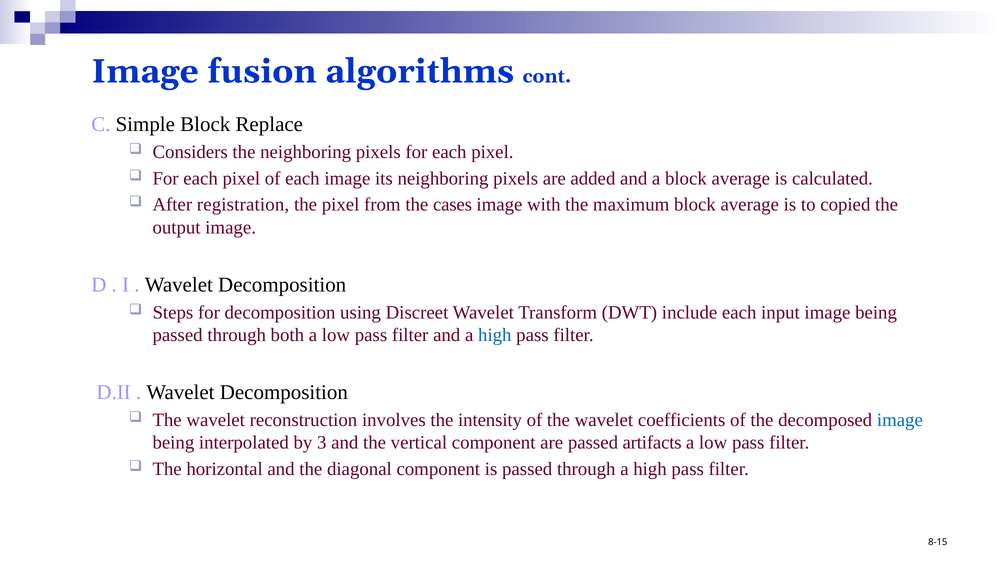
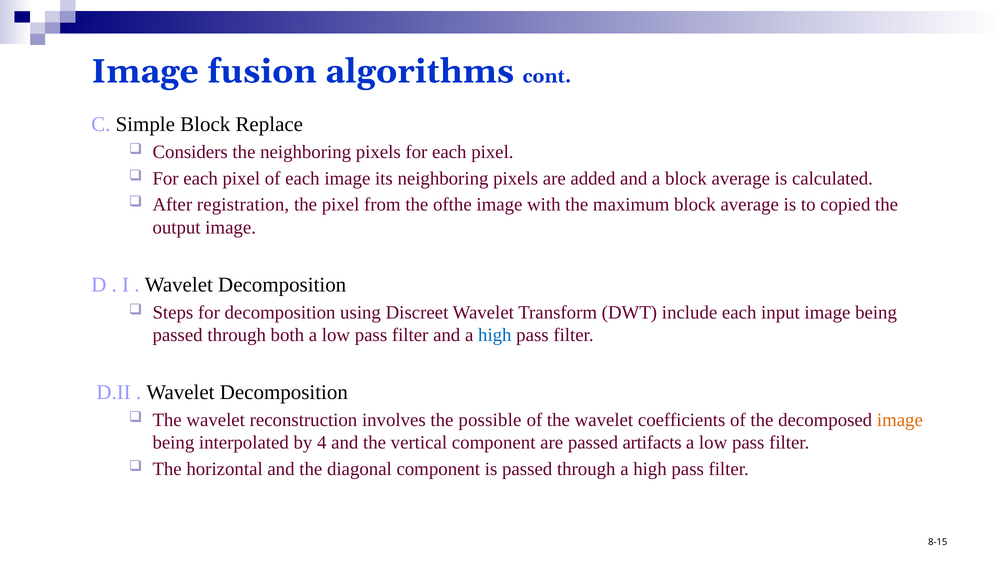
cases: cases -> ofthe
intensity: intensity -> possible
image at (900, 420) colour: blue -> orange
3: 3 -> 4
